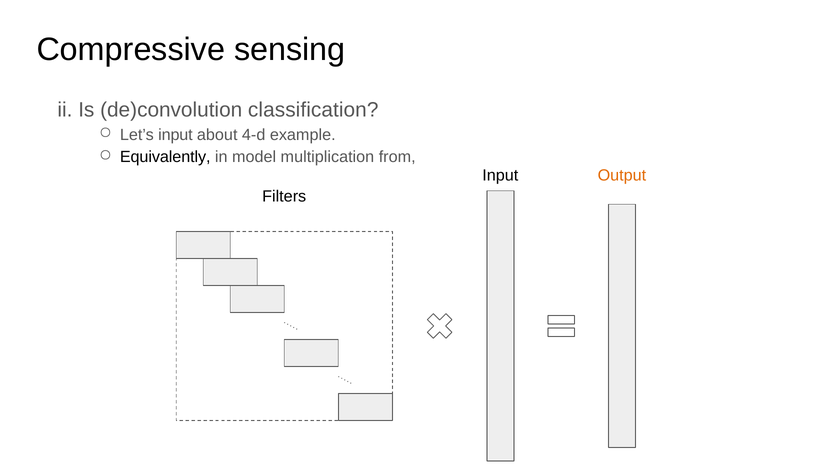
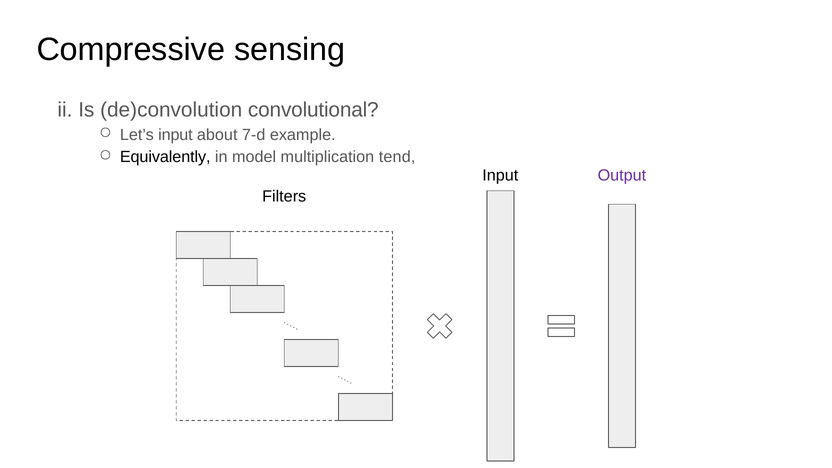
classification: classification -> convolutional
4-d: 4-d -> 7-d
from: from -> tend
Output colour: orange -> purple
